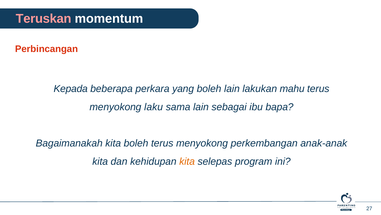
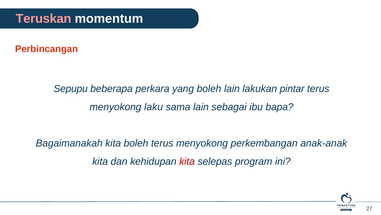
Kepada: Kepada -> Sepupu
mahu: mahu -> pintar
kita at (187, 161) colour: orange -> red
